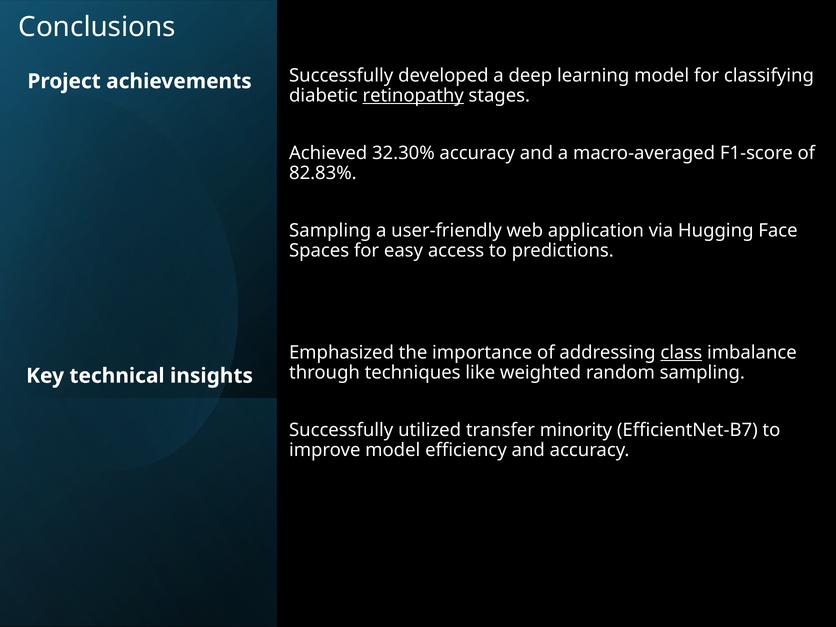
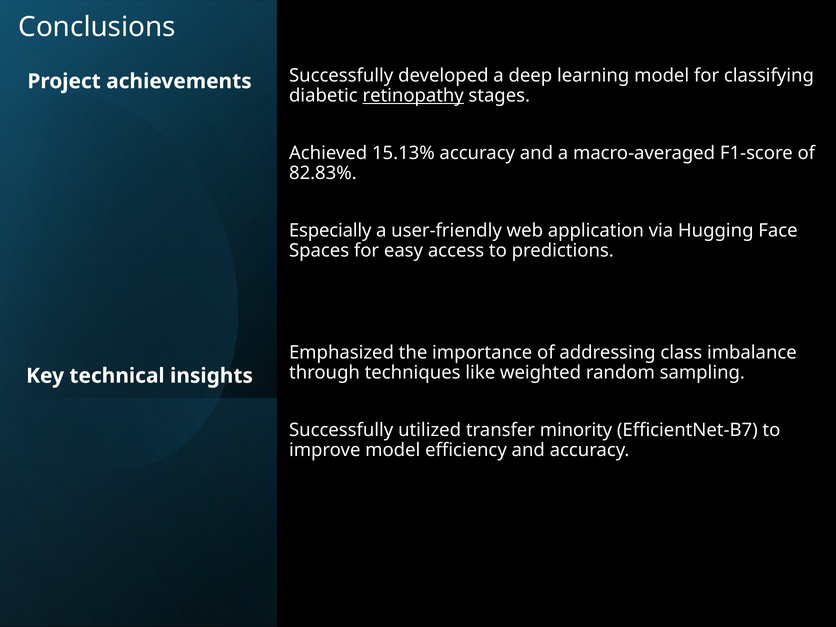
32.30%: 32.30% -> 15.13%
Sampling at (330, 231): Sampling -> Especially
class underline: present -> none
